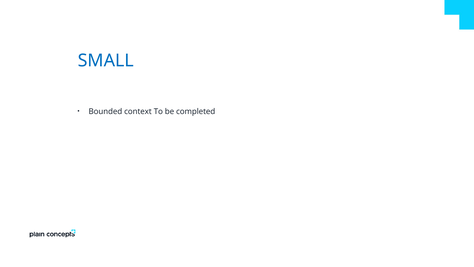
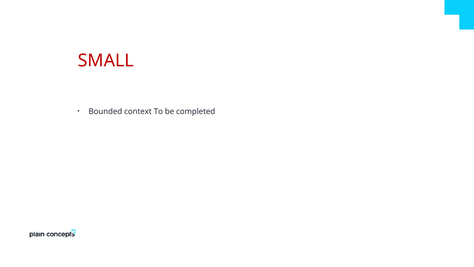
SMALL colour: blue -> red
